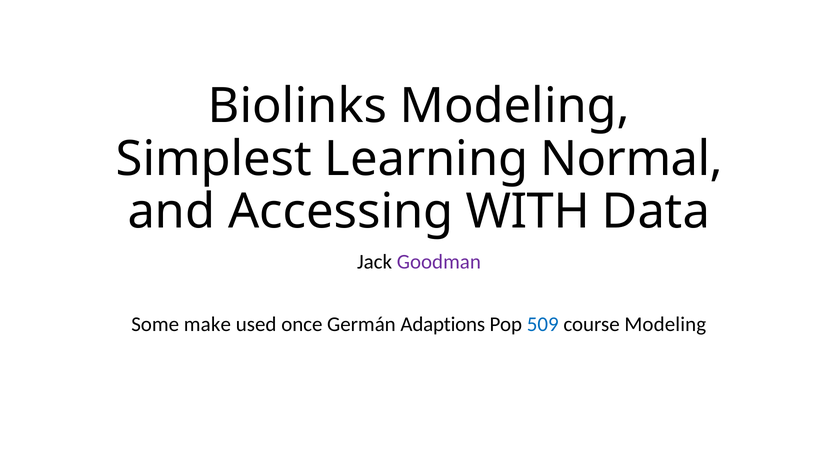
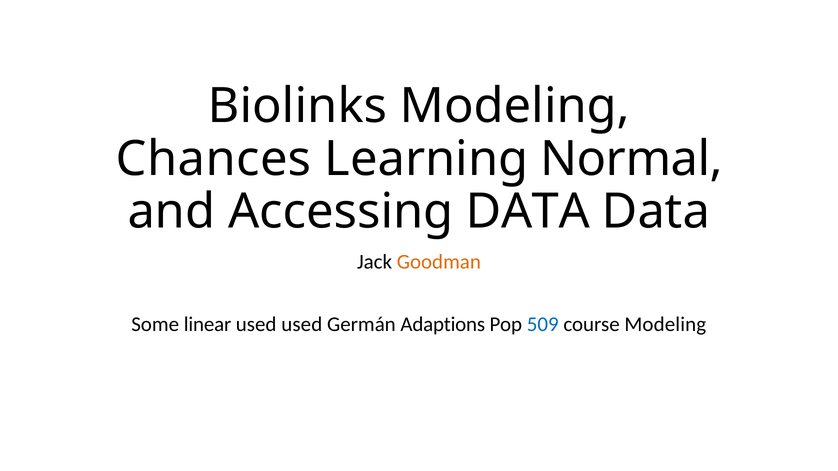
Simplest: Simplest -> Chances
Accessing WITH: WITH -> DATA
Goodman colour: purple -> orange
make: make -> linear
used once: once -> used
